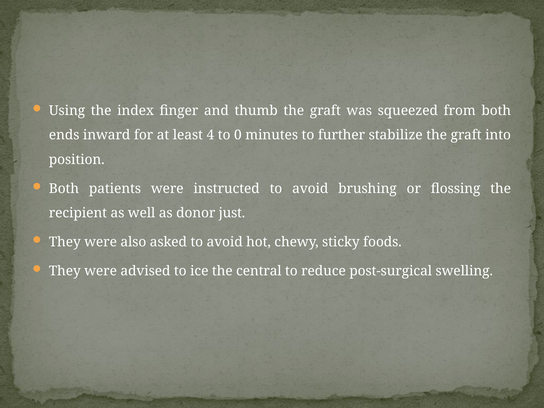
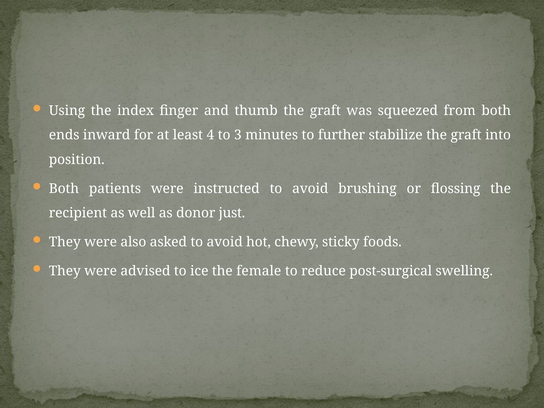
0: 0 -> 3
central: central -> female
